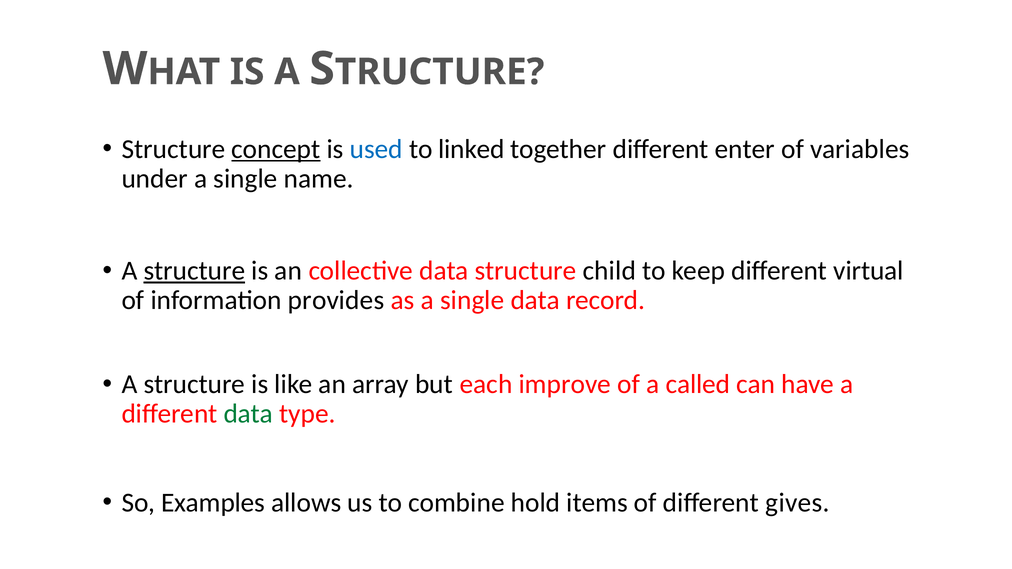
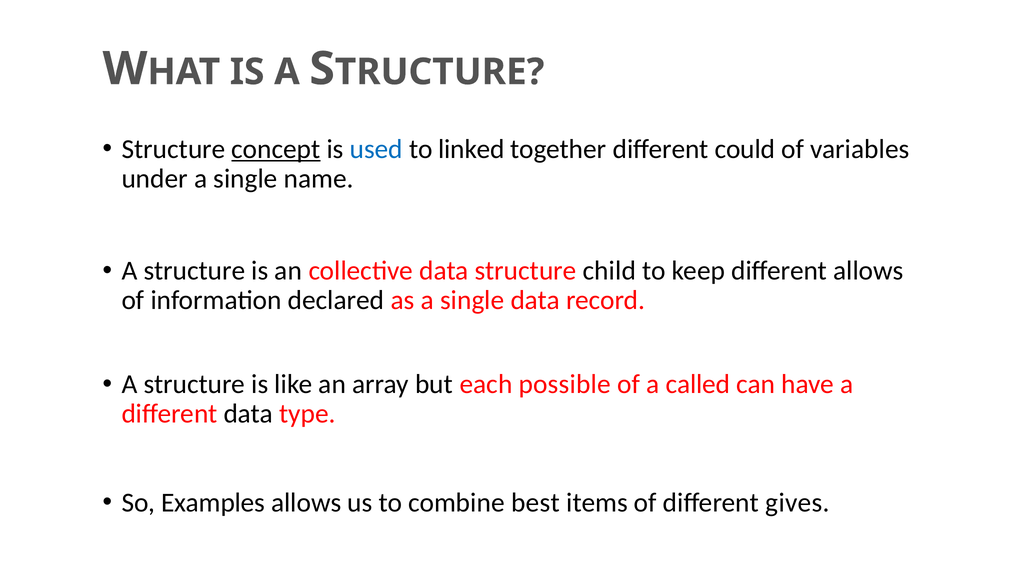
enter: enter -> could
structure at (194, 271) underline: present -> none
different virtual: virtual -> allows
provides: provides -> declared
improve: improve -> possible
data at (248, 414) colour: green -> black
hold: hold -> best
